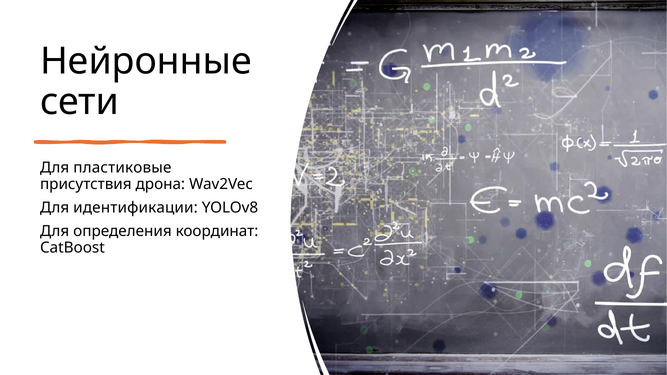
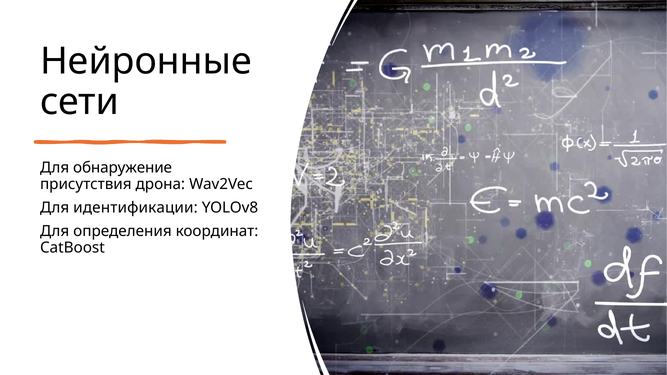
пластиковые: пластиковые -> обнаружение
